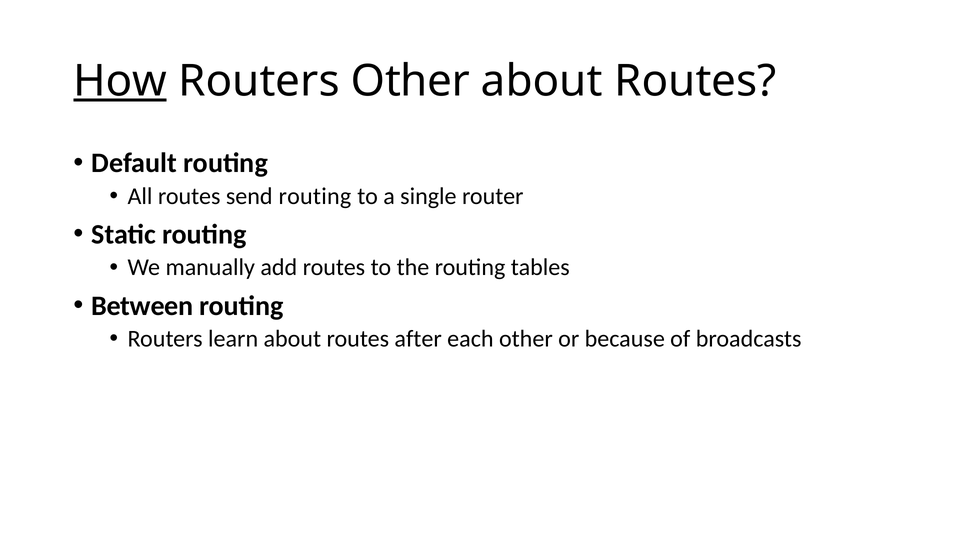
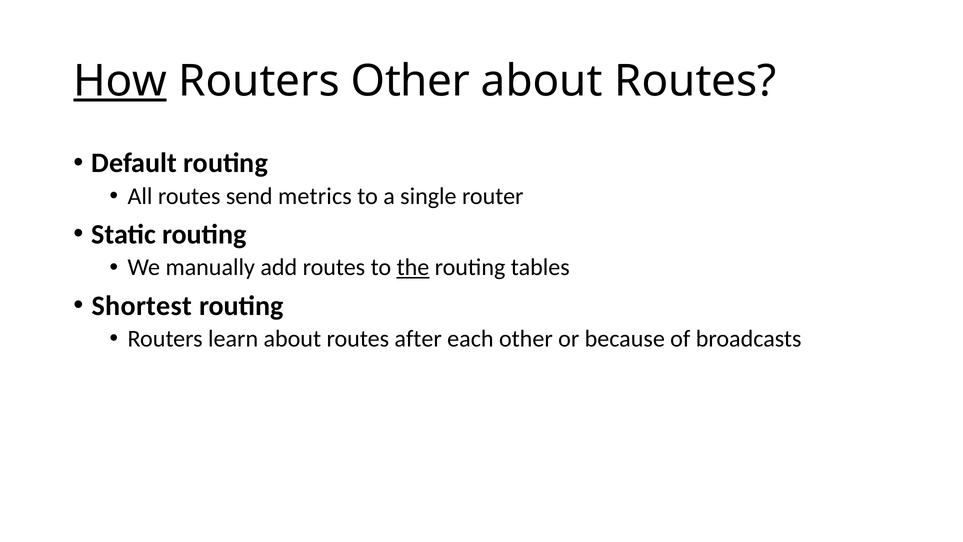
send routing: routing -> metrics
the underline: none -> present
Between: Between -> Shortest
